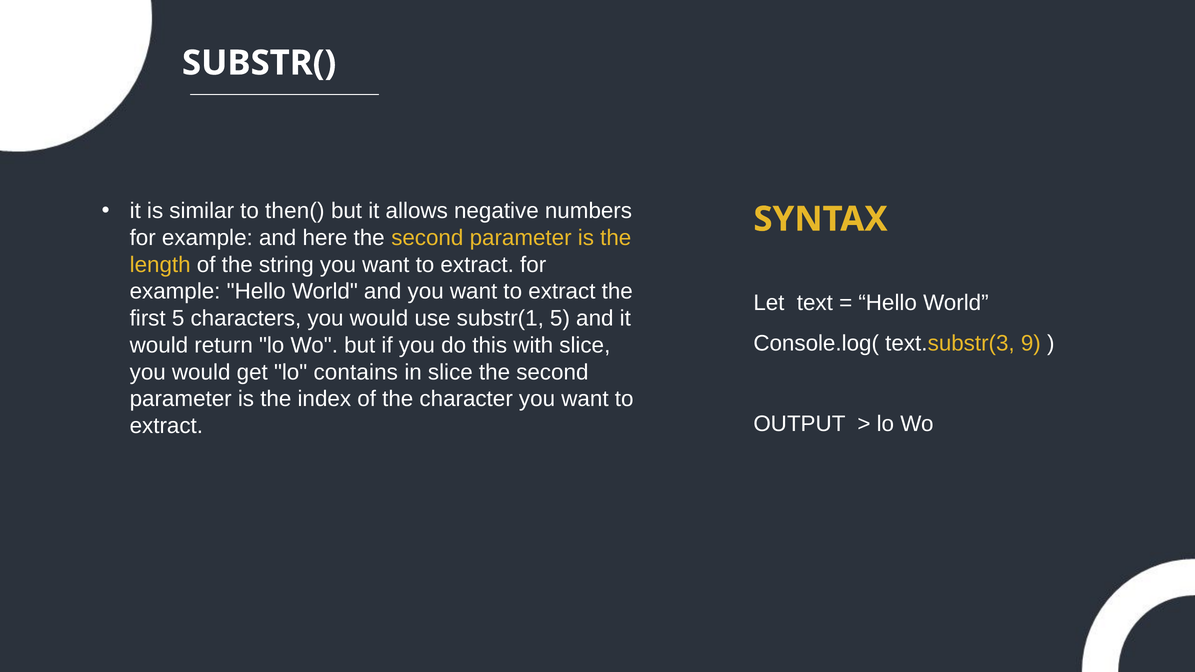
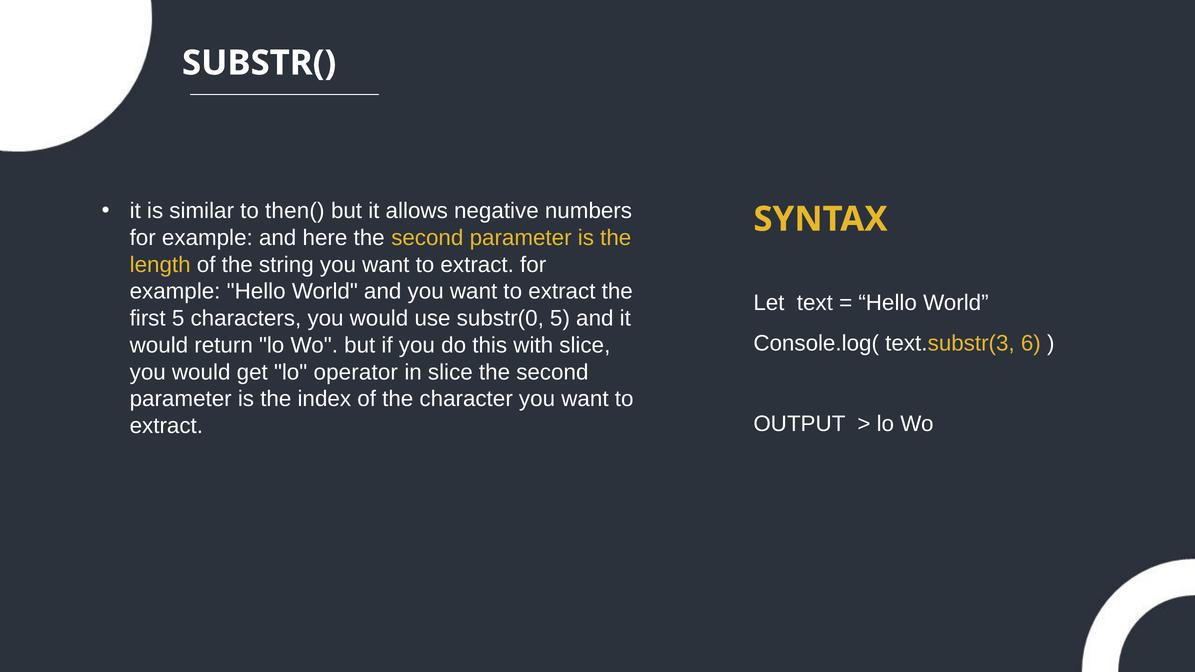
substr(1: substr(1 -> substr(0
9: 9 -> 6
contains: contains -> operator
